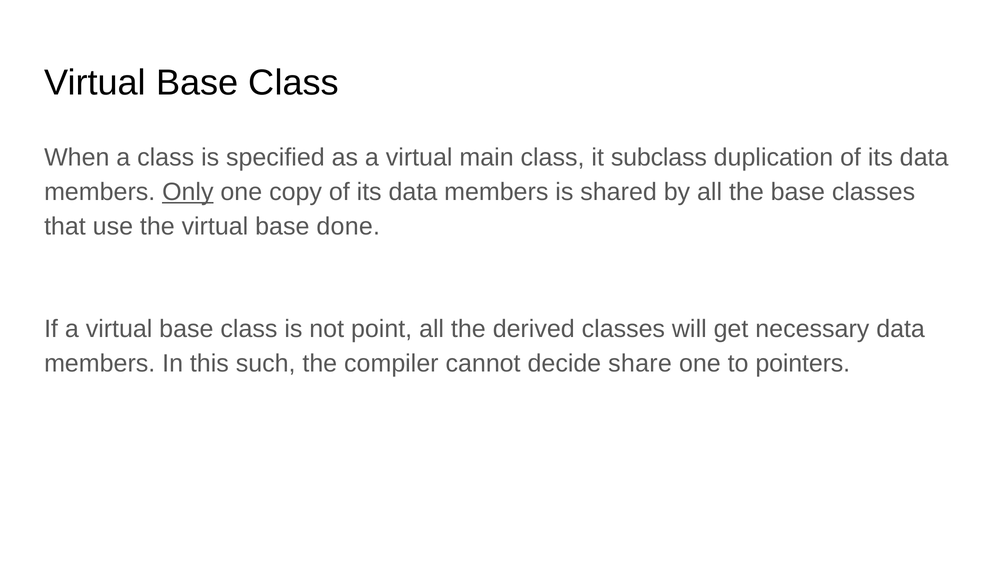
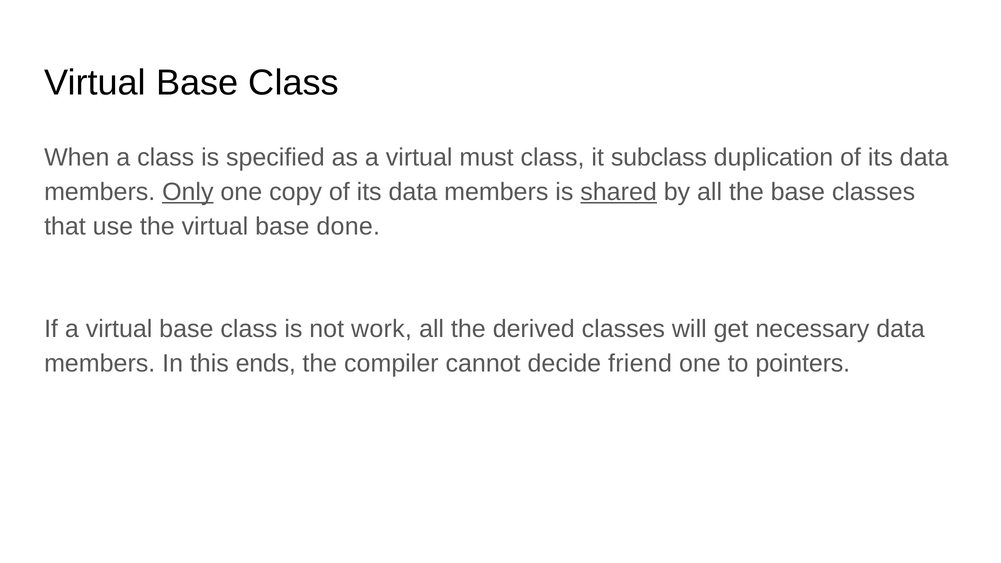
main: main -> must
shared underline: none -> present
point: point -> work
such: such -> ends
share: share -> friend
